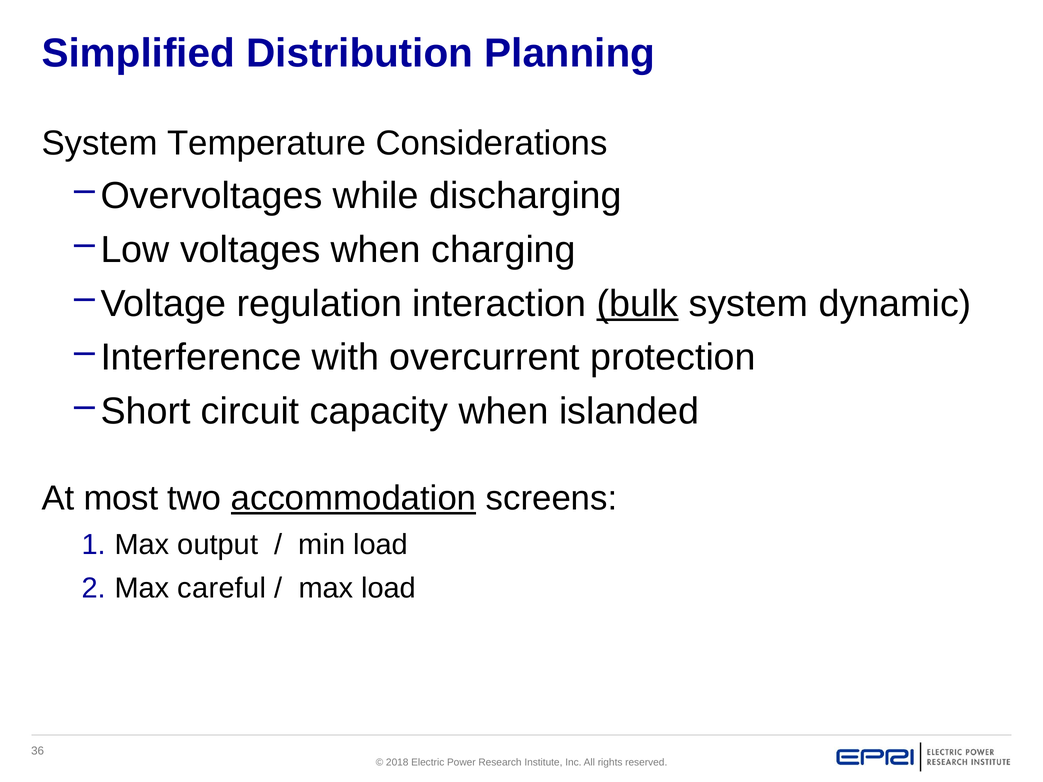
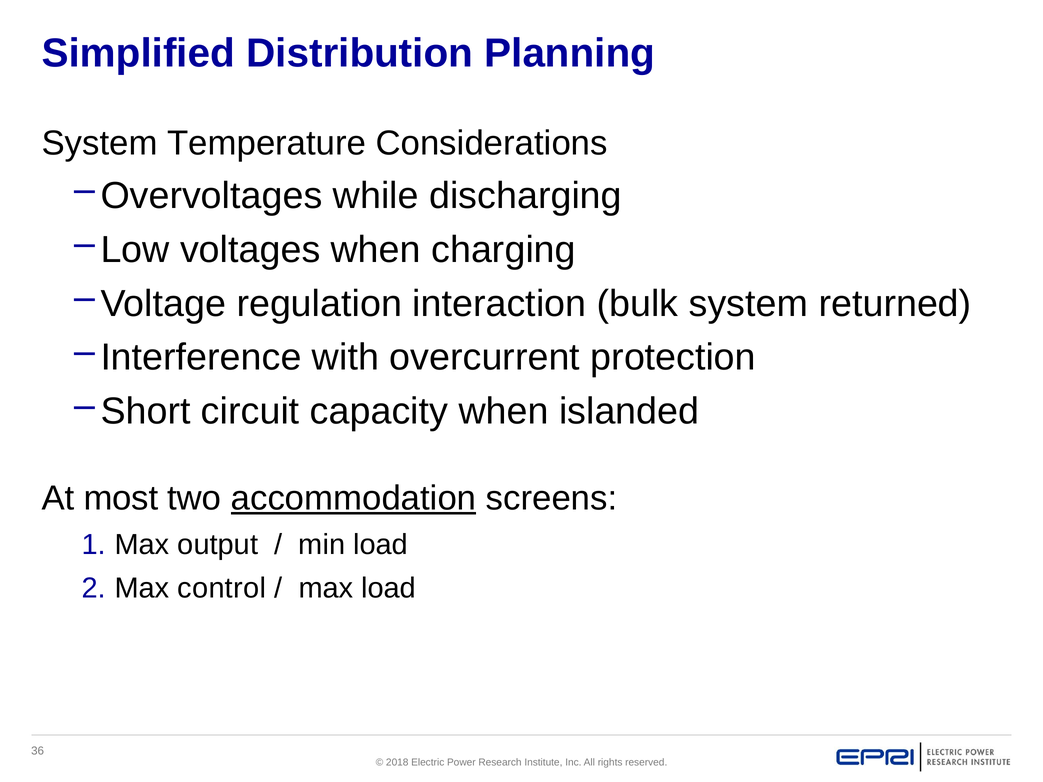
bulk underline: present -> none
dynamic: dynamic -> returned
careful: careful -> control
